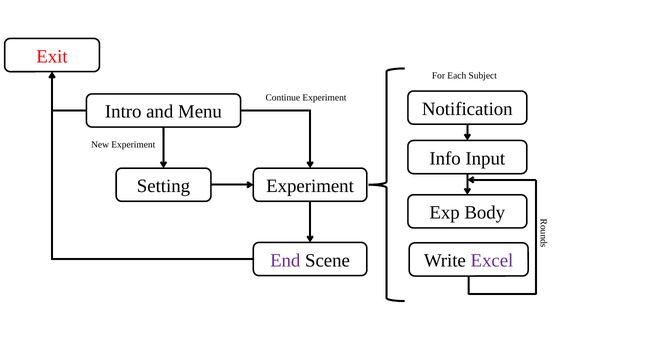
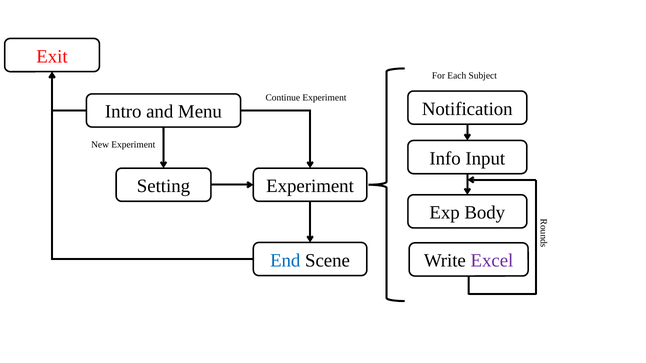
End colour: purple -> blue
